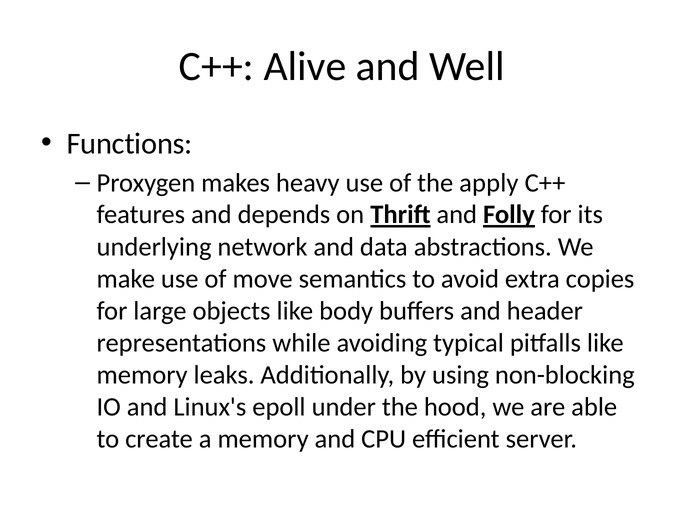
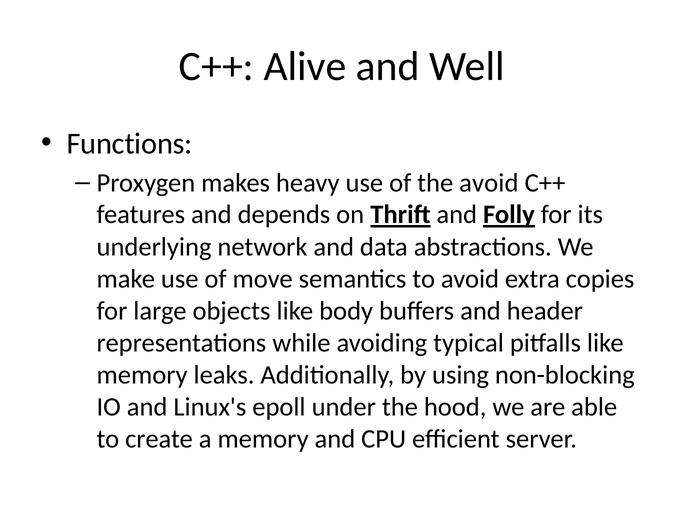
the apply: apply -> avoid
